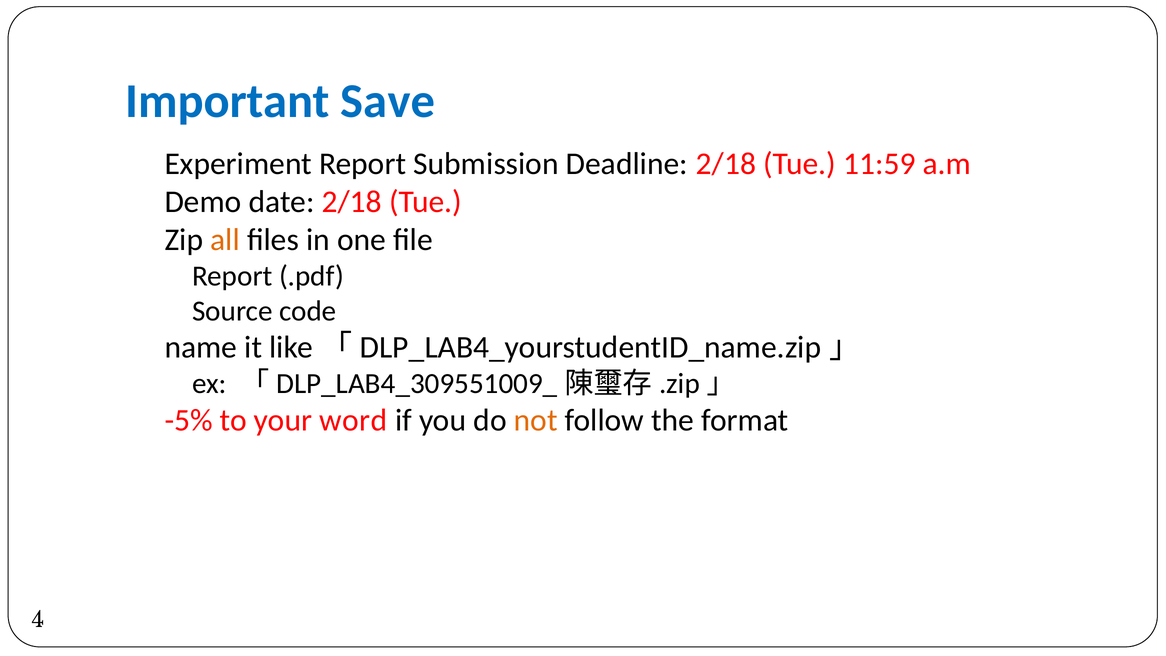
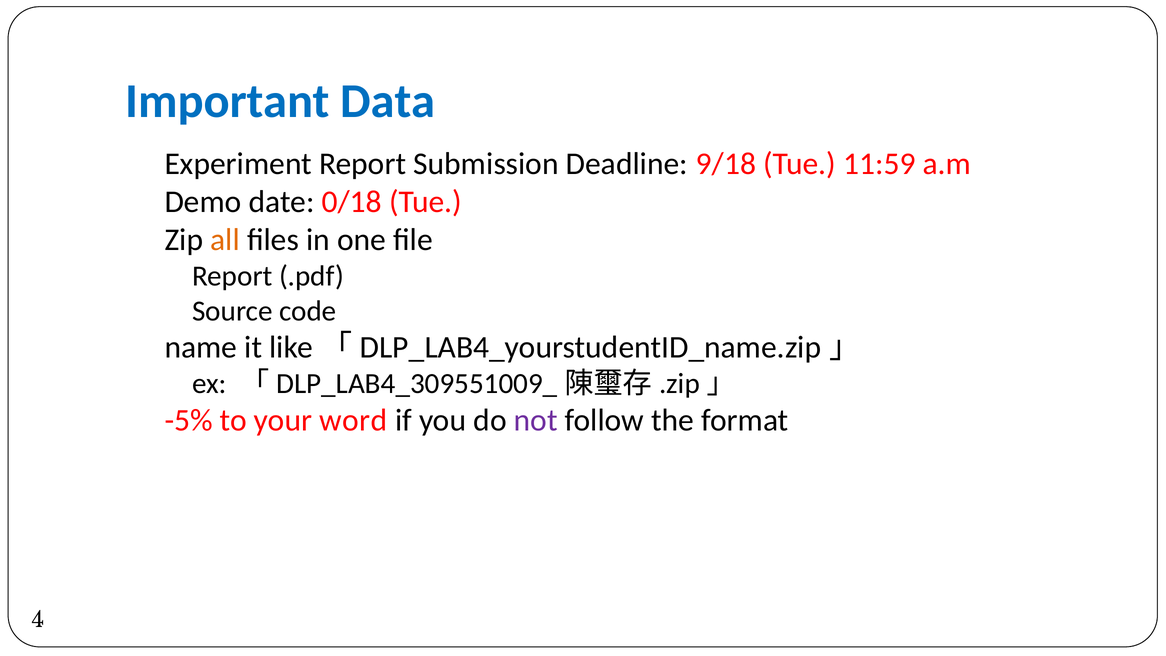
Save: Save -> Data
Deadline 2/18: 2/18 -> 9/18
date 2/18: 2/18 -> 0/18
not colour: orange -> purple
